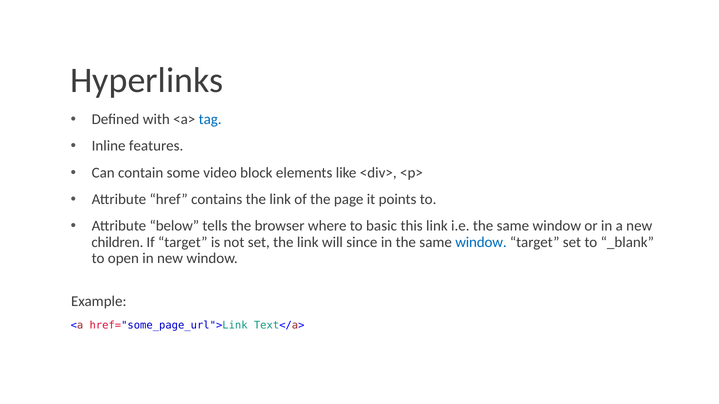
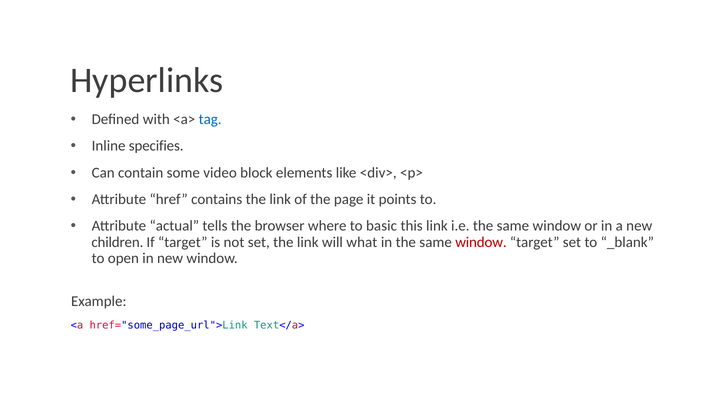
features: features -> specifies
below: below -> actual
since: since -> what
window at (481, 242) colour: blue -> red
